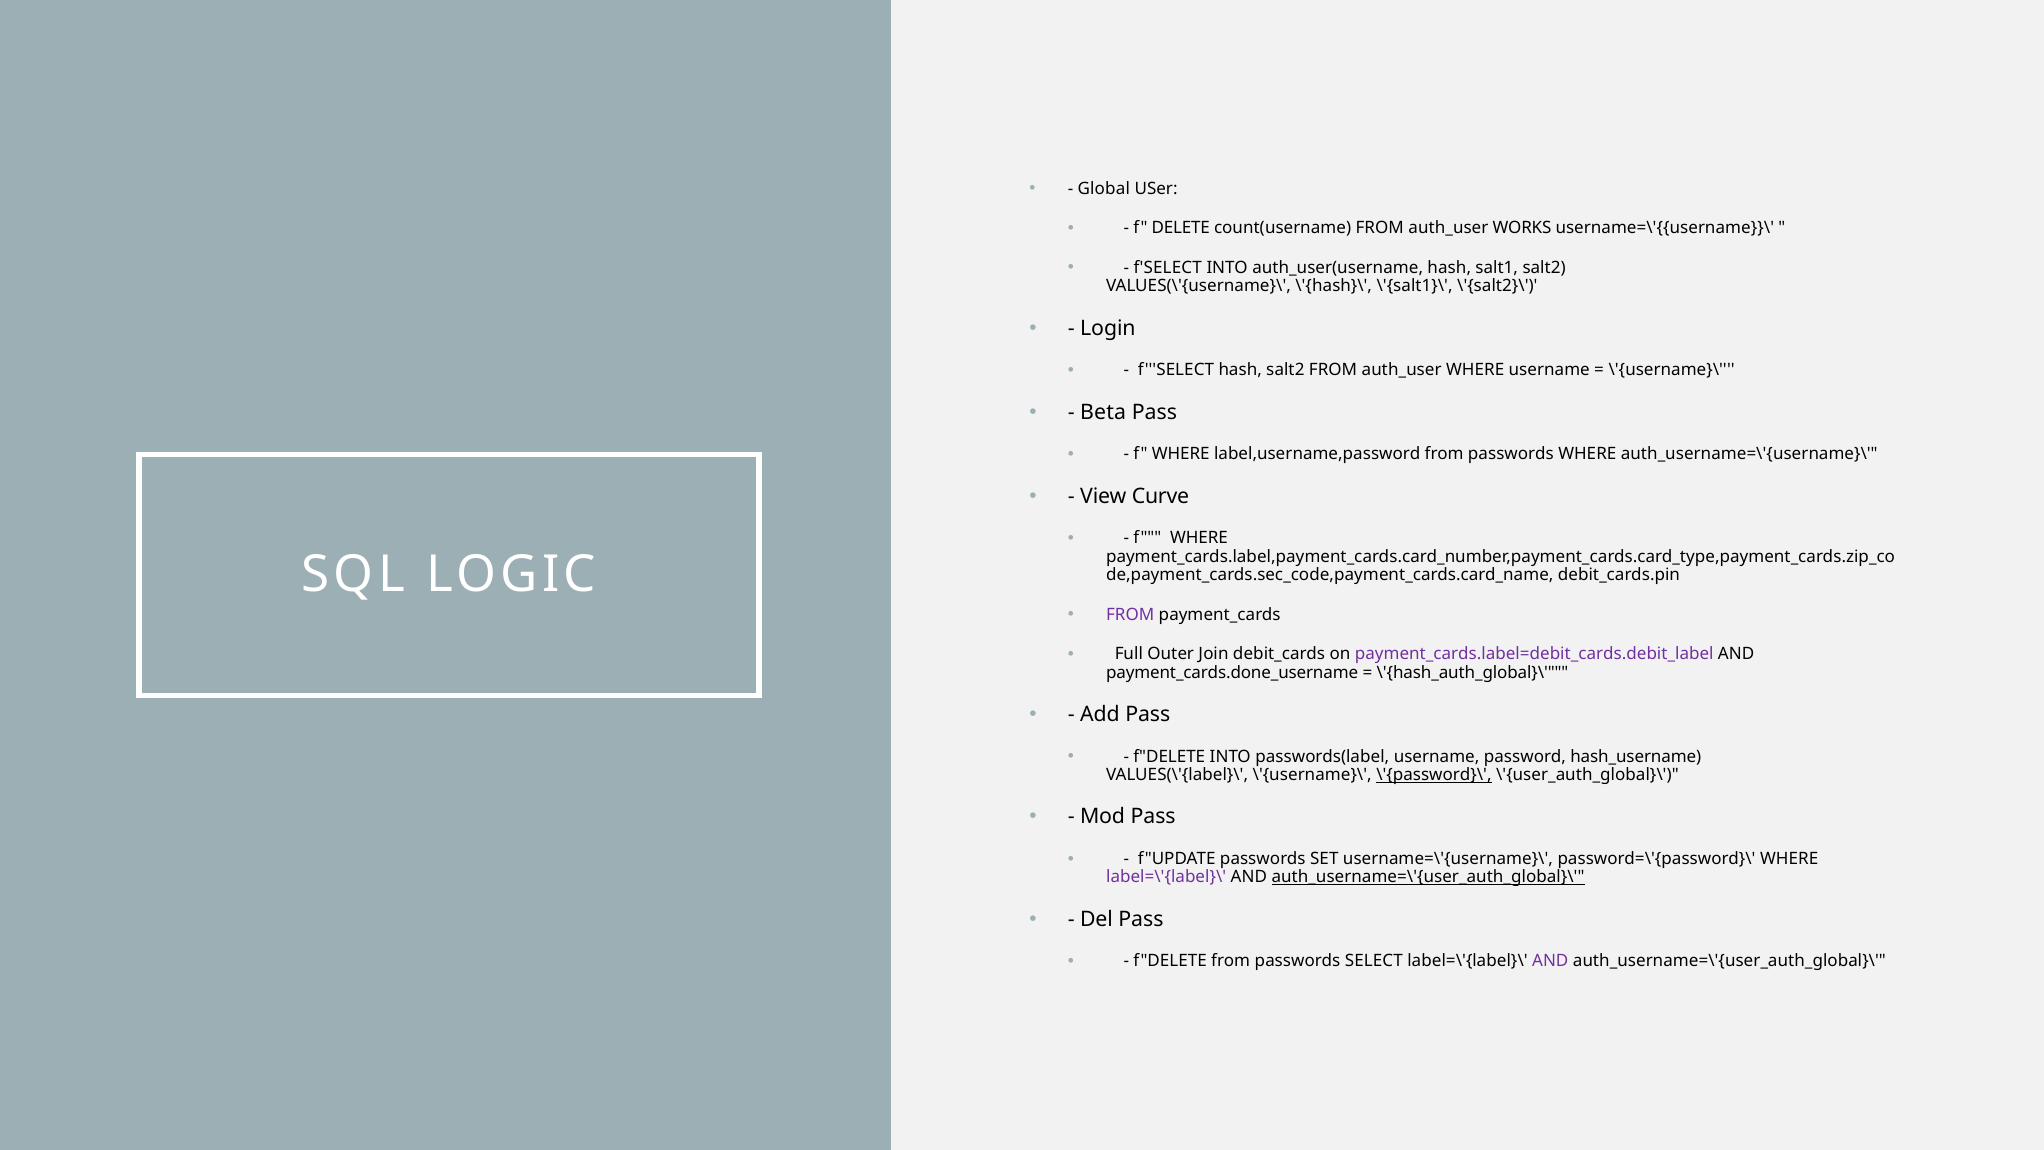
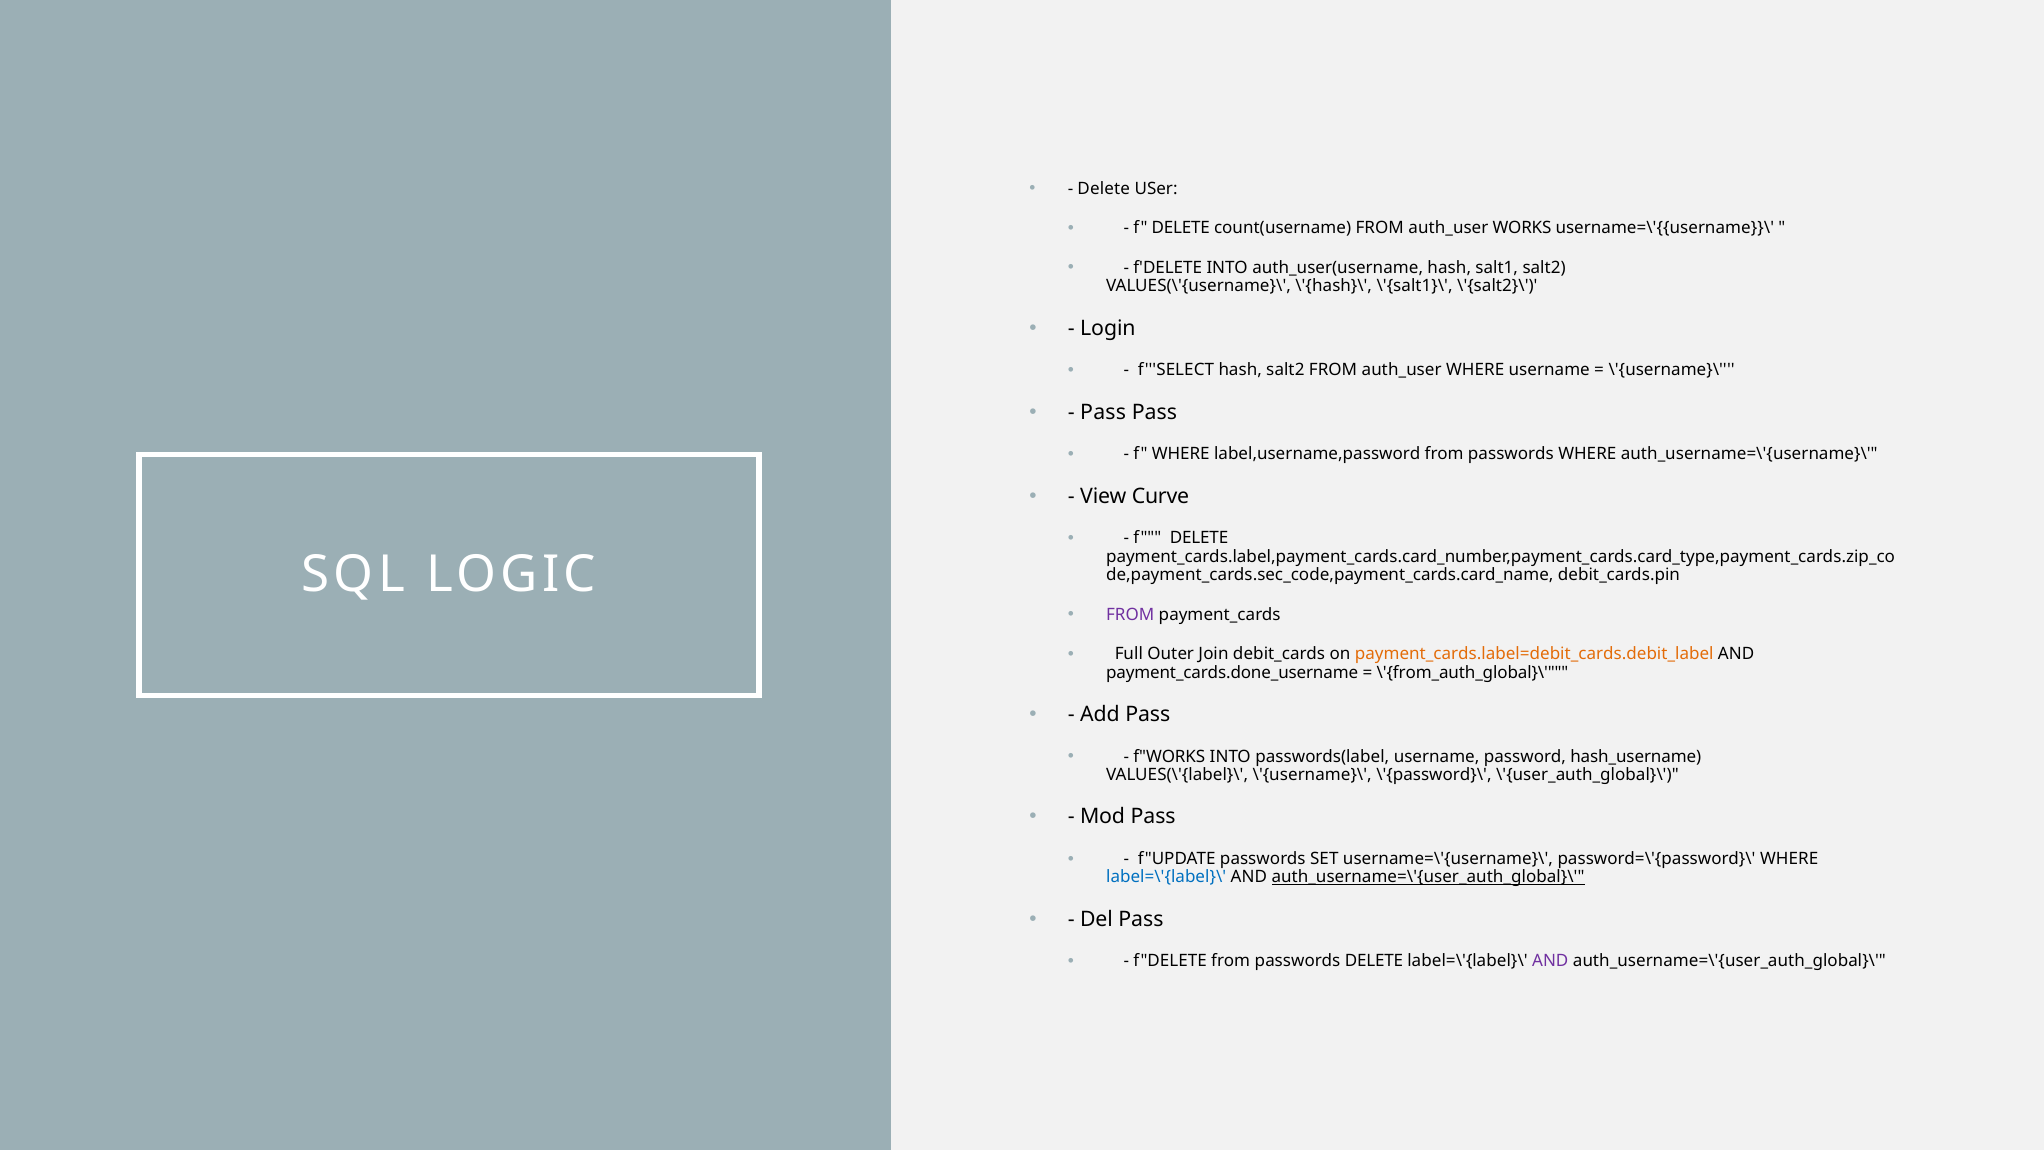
Global at (1104, 188): Global -> Delete
f'SELECT: f'SELECT -> f'DELETE
Beta at (1103, 412): Beta -> Pass
WHERE at (1199, 538): WHERE -> DELETE
payment_cards.label=debit_cards.debit_label colour: purple -> orange
\'{hash_auth_global}\: \'{hash_auth_global}\ -> \'{from_auth_global}\
f"DELETE at (1169, 756): f"DELETE -> f"WORKS
\'{password}\ underline: present -> none
label=\'{label}\ at (1166, 877) colour: purple -> blue
passwords SELECT: SELECT -> DELETE
